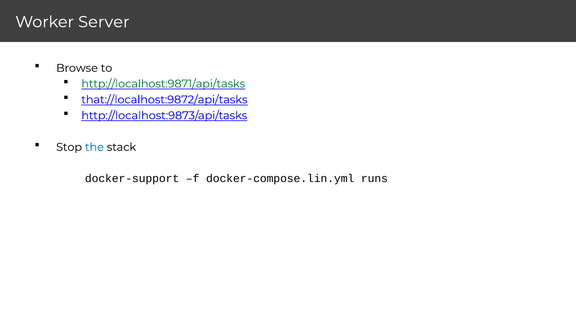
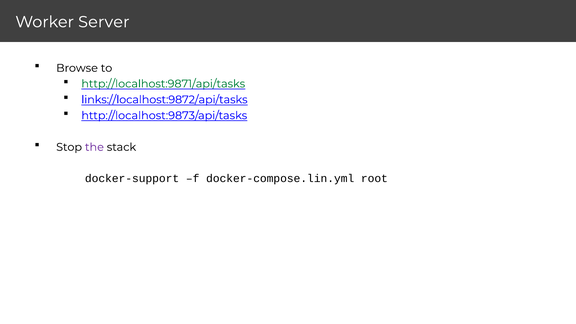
that://localhost:9872/api/tasks: that://localhost:9872/api/tasks -> links://localhost:9872/api/tasks
the colour: blue -> purple
runs: runs -> root
